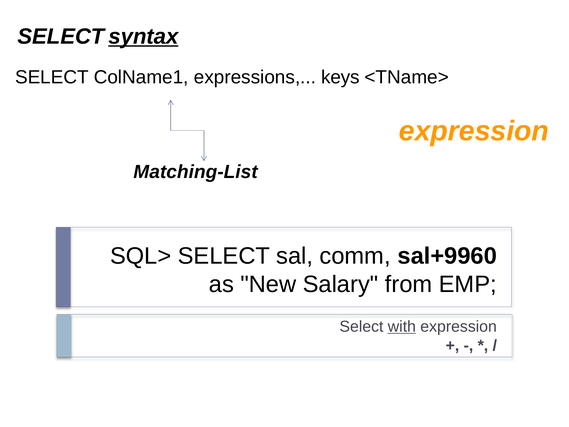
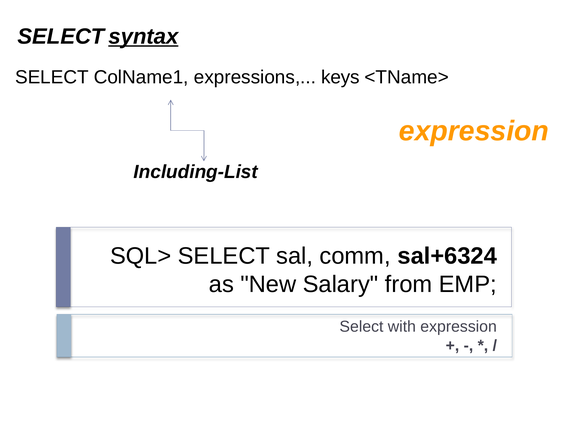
Matching-List: Matching-List -> Including-List
sal+9960: sal+9960 -> sal+6324
with underline: present -> none
